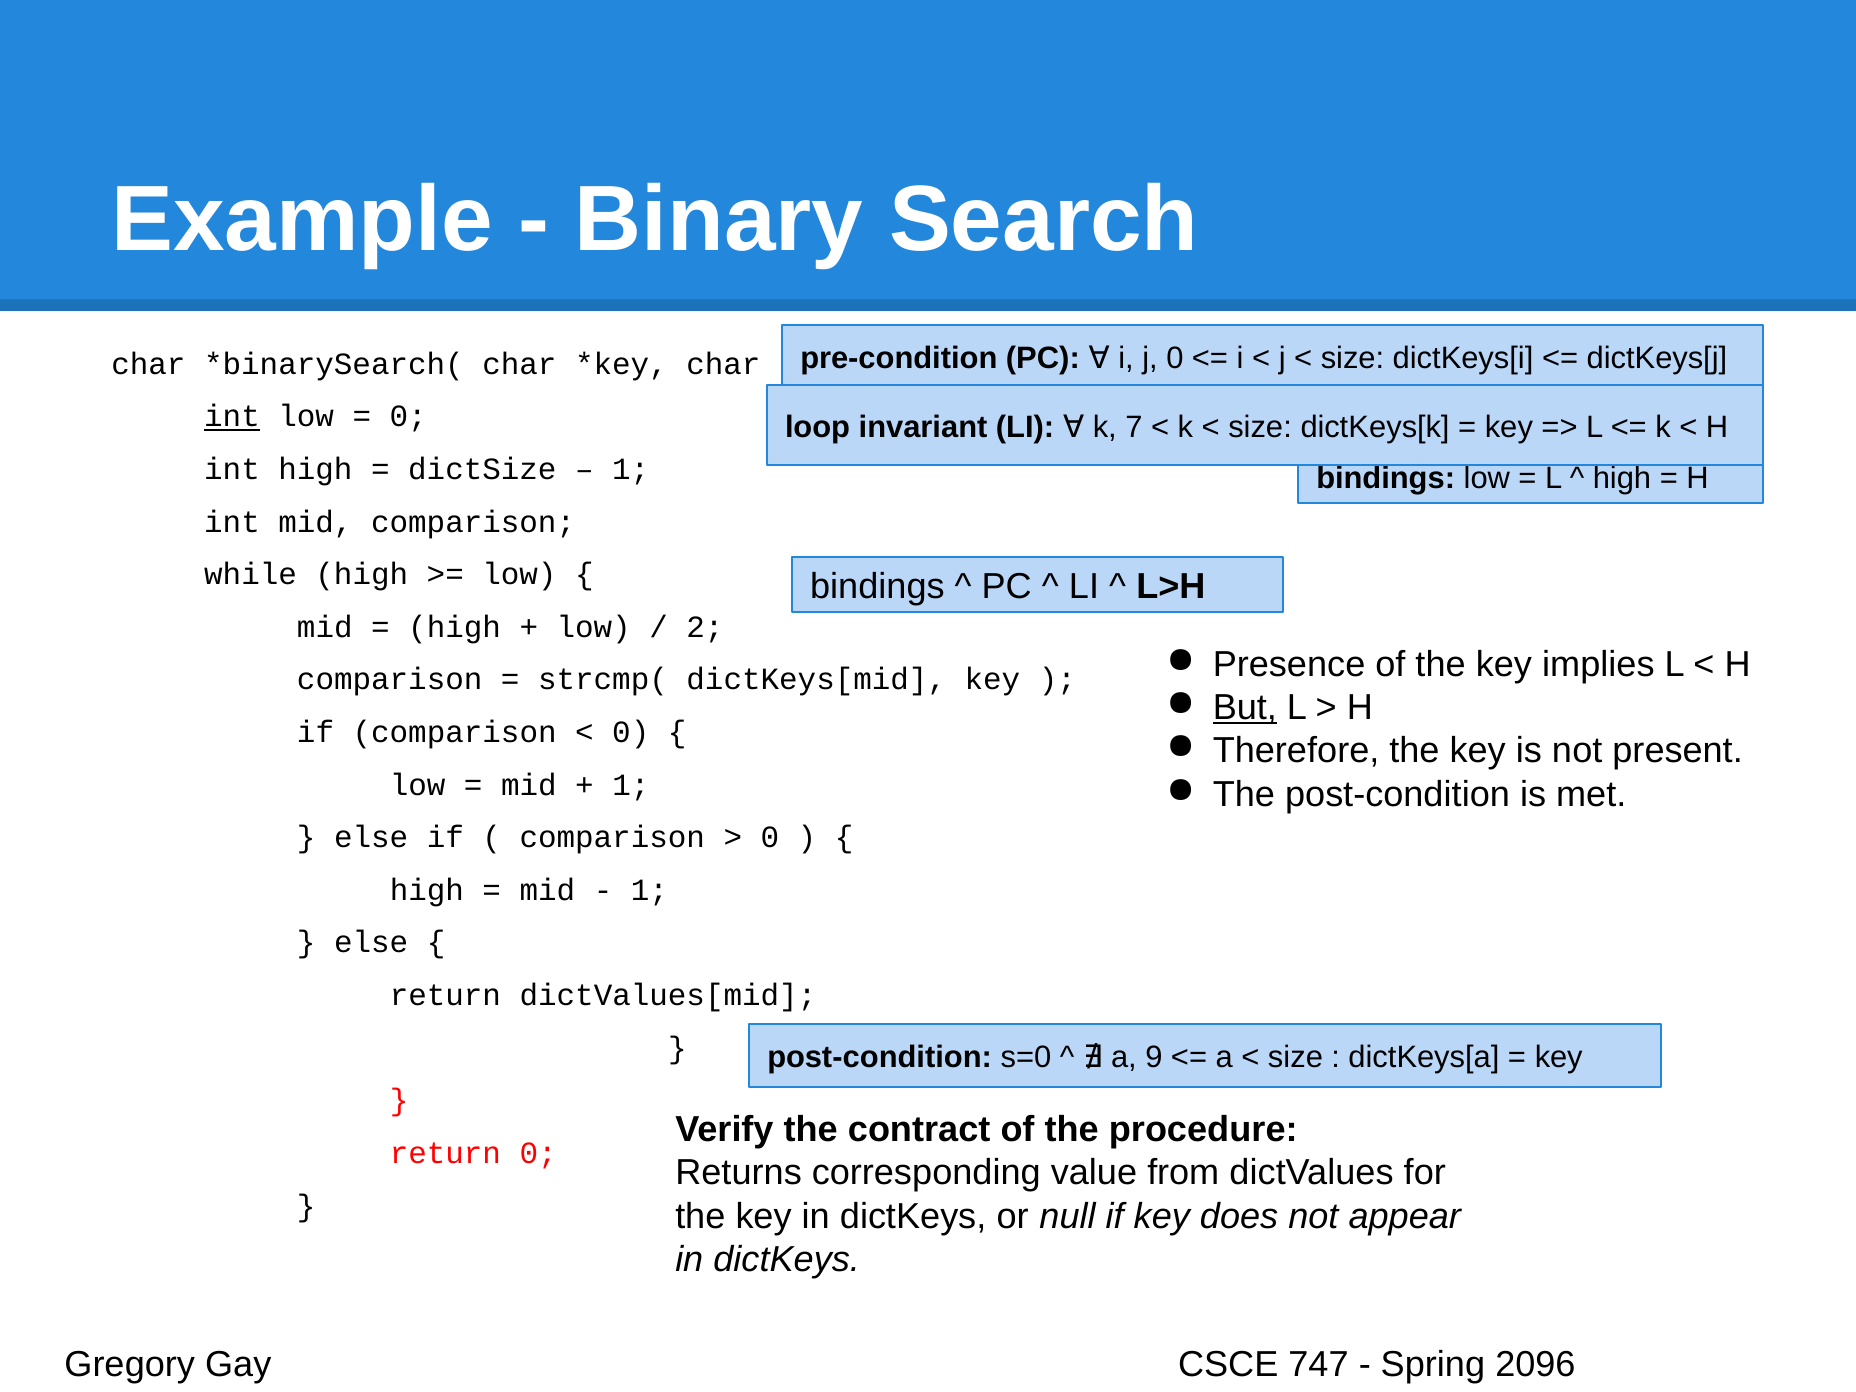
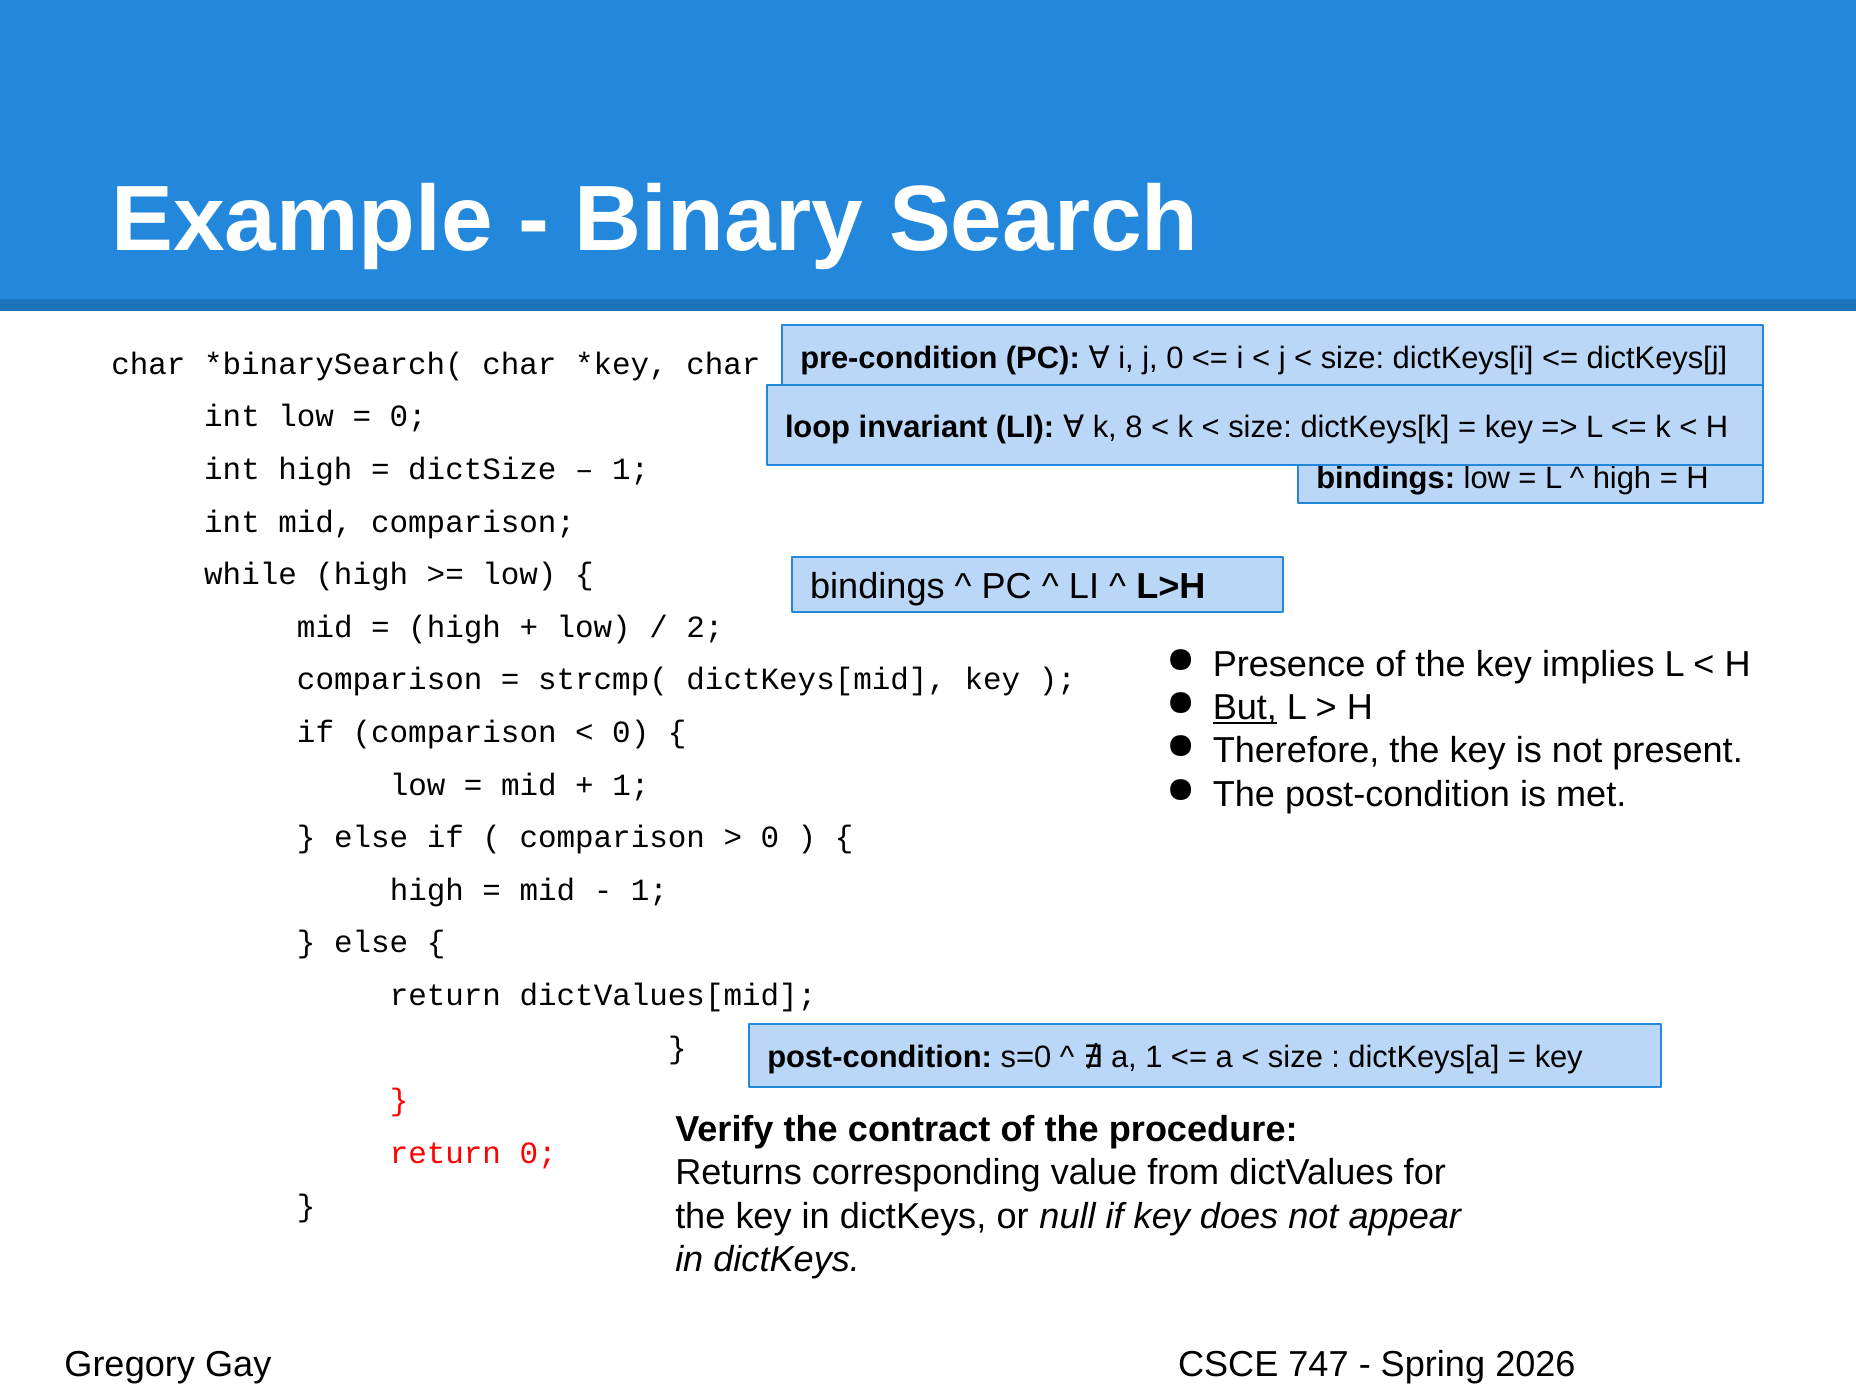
int at (232, 417) underline: present -> none
7: 7 -> 8
a 9: 9 -> 1
2096: 2096 -> 2026
